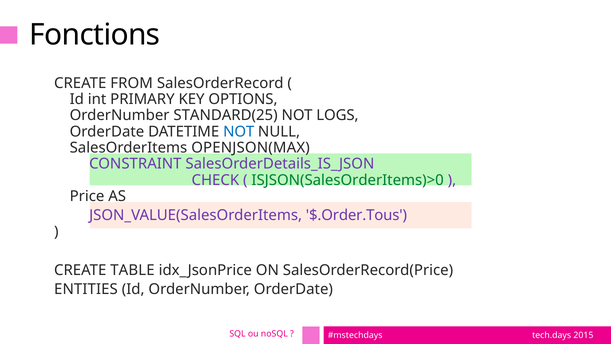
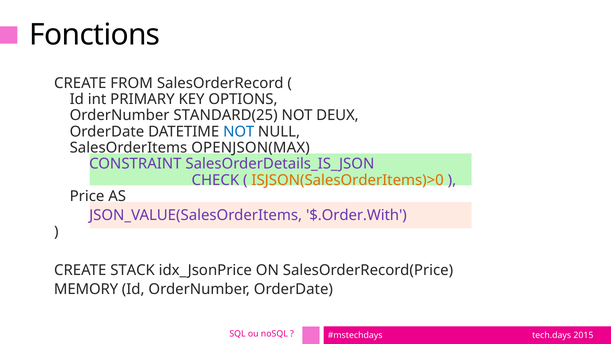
LOGS: LOGS -> DEUX
ISJSON(SalesOrderItems)>0 colour: green -> orange
$.Order.Tous: $.Order.Tous -> $.Order.With
TABLE: TABLE -> STACK
ENTITIES: ENTITIES -> MEMORY
